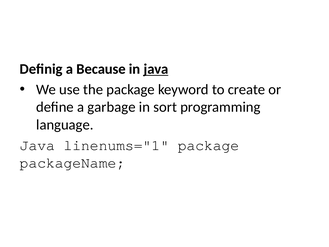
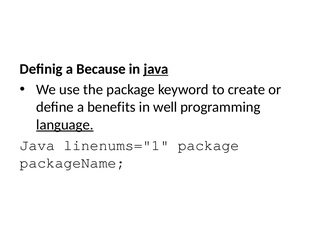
garbage: garbage -> benefits
sort: sort -> well
language underline: none -> present
